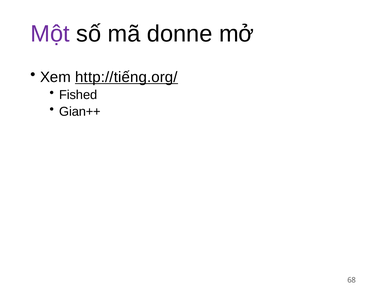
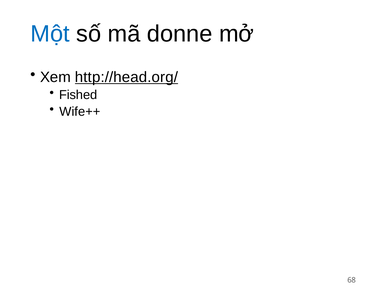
Một colour: purple -> blue
http://tiếng.org/: http://tiếng.org/ -> http://head.org/
Gian++: Gian++ -> Wife++
